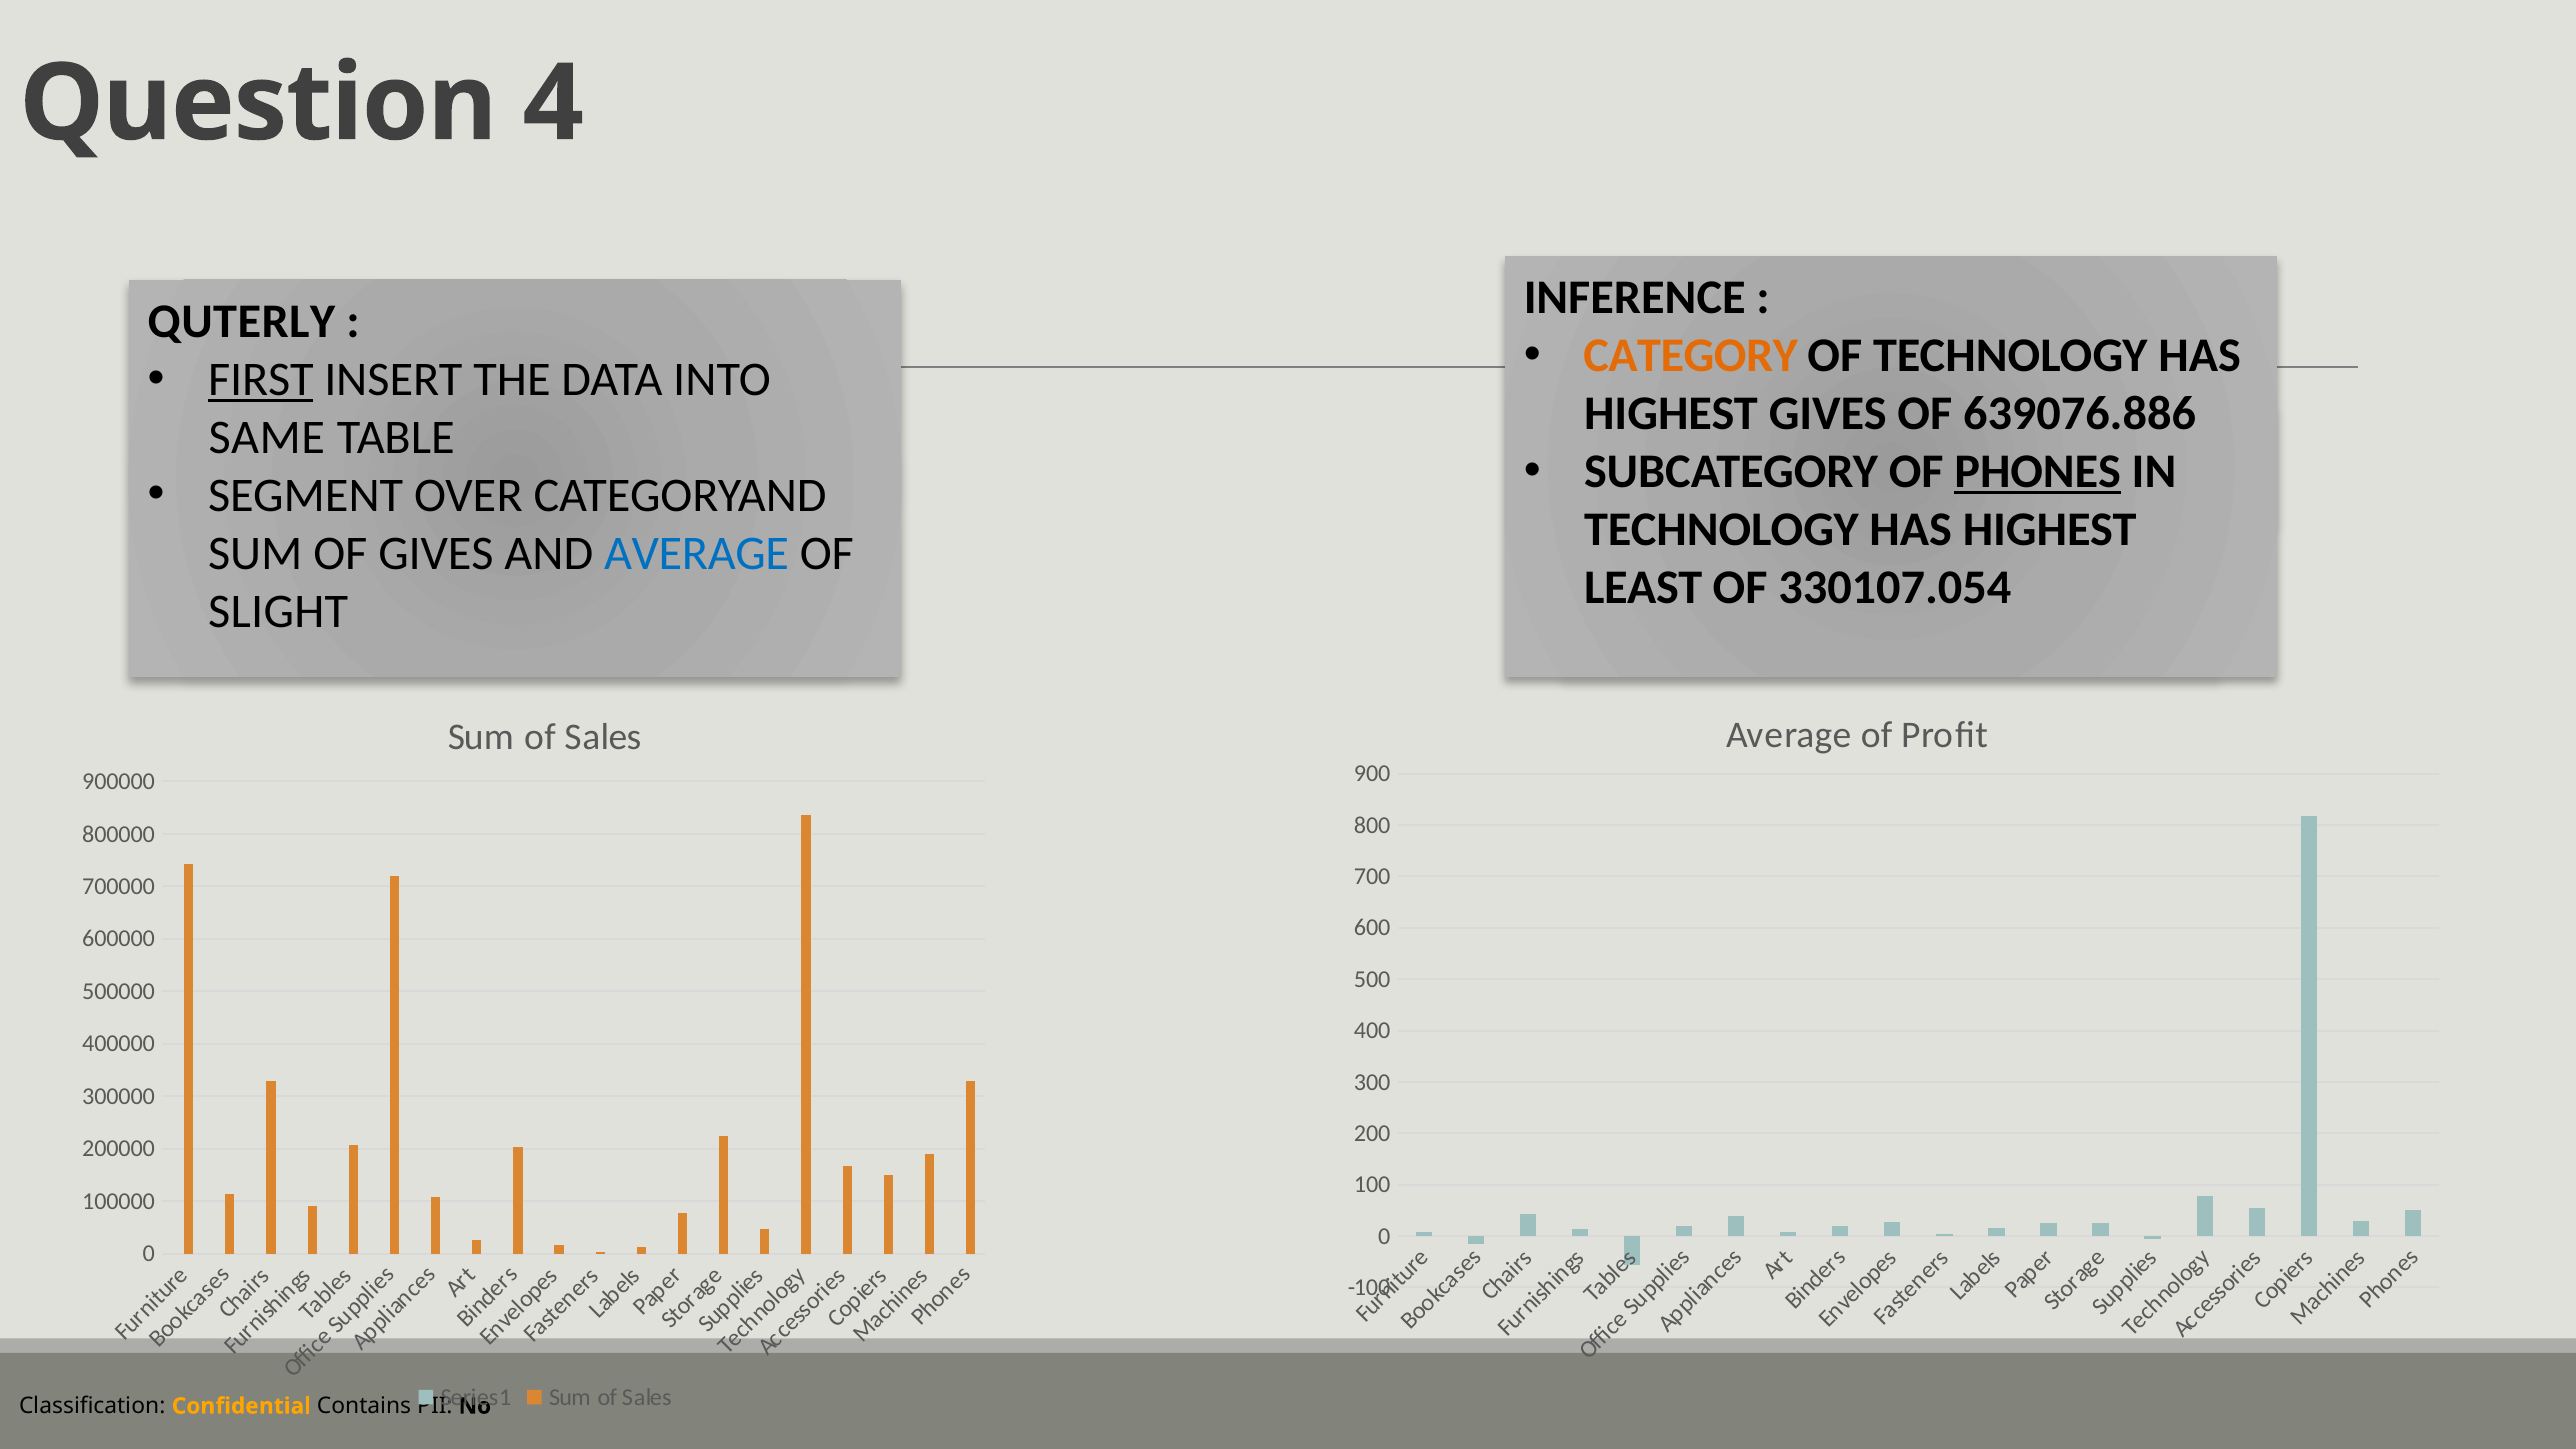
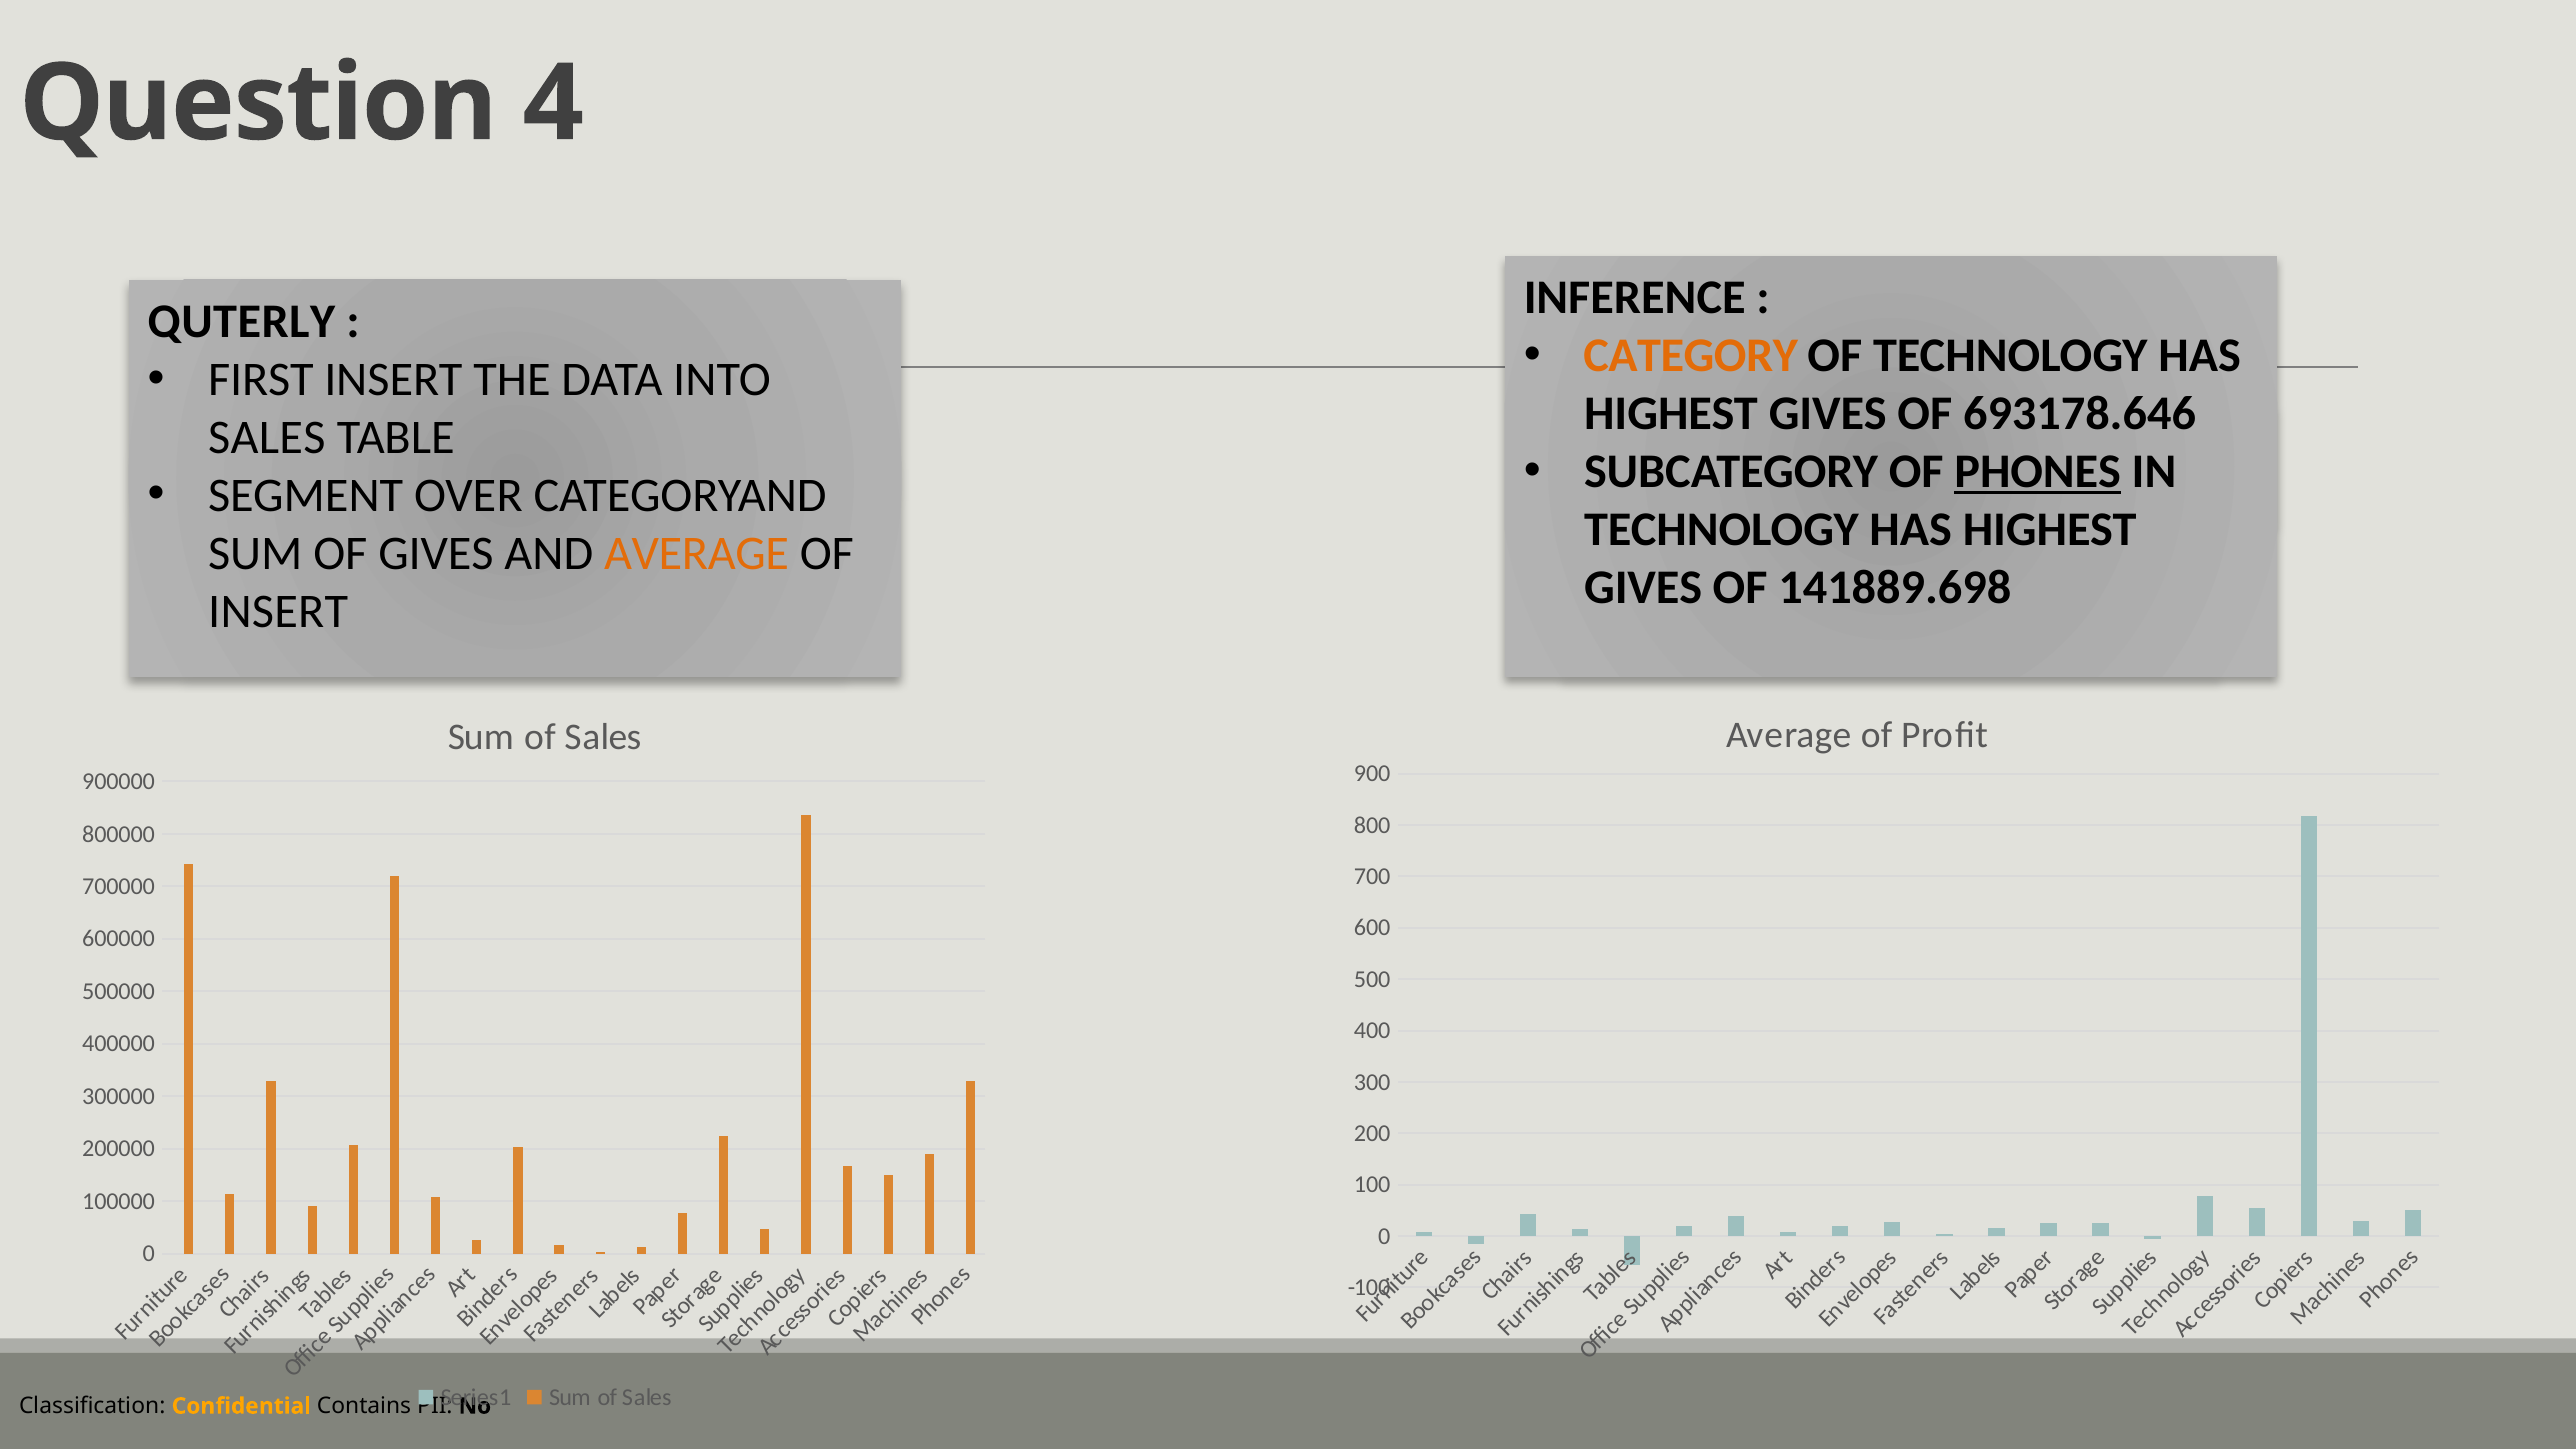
FIRST underline: present -> none
639076.886: 639076.886 -> 693178.646
SAME at (267, 438): SAME -> SALES
AVERAGE at (697, 554) colour: blue -> orange
LEAST at (1643, 588): LEAST -> GIVES
330107.054: 330107.054 -> 141889.698
SLIGHT at (278, 611): SLIGHT -> INSERT
